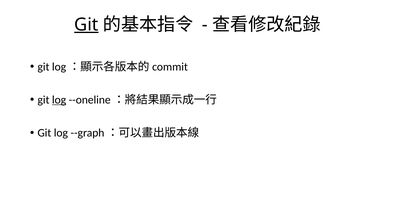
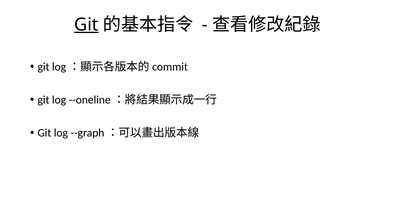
log at (59, 100) underline: present -> none
